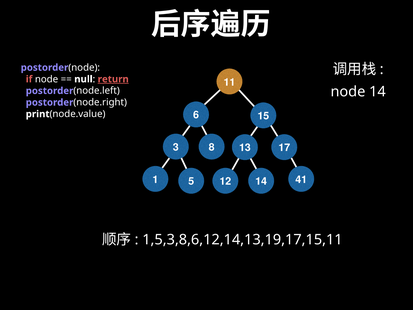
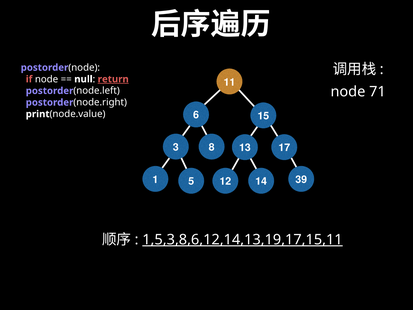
node 14: 14 -> 71
41: 41 -> 39
1,5,3,8,6,12,14,13,19,17,15,11 underline: none -> present
